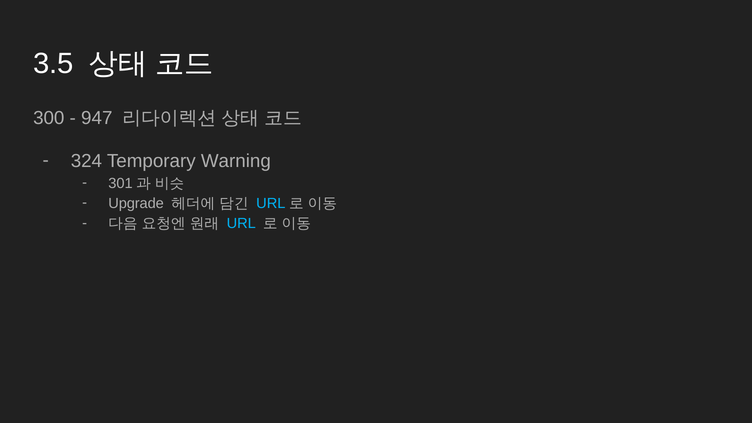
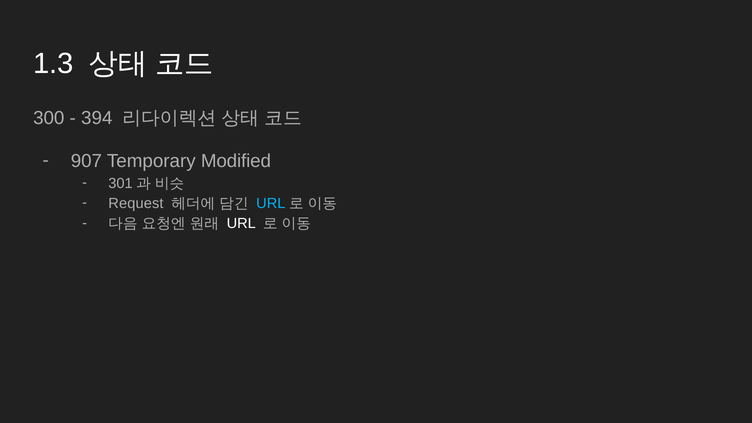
3.5: 3.5 -> 1.3
947: 947 -> 394
324: 324 -> 907
Warning: Warning -> Modified
Upgrade: Upgrade -> Request
URL at (241, 224) colour: light blue -> white
